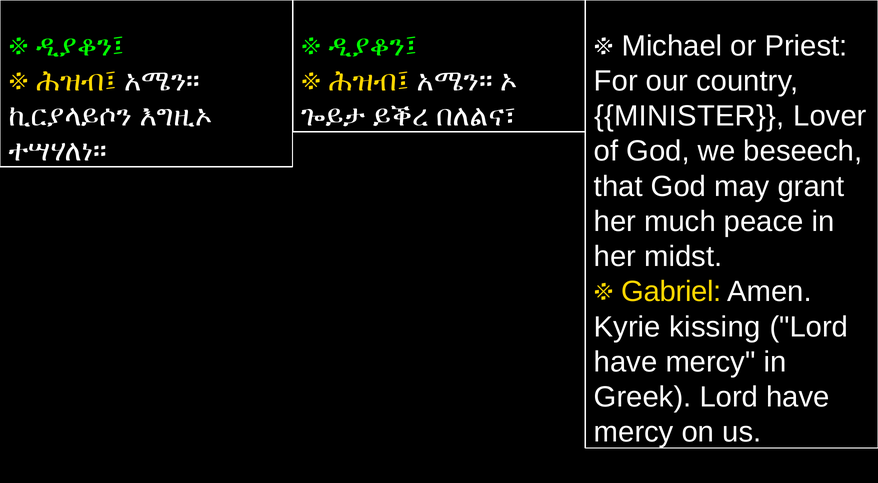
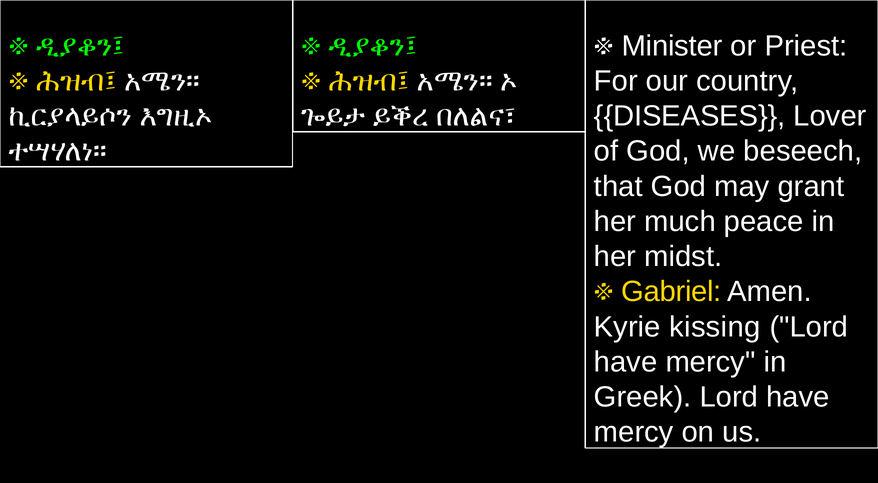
Michael: Michael -> Minister
MINISTER: MINISTER -> DISEASES
